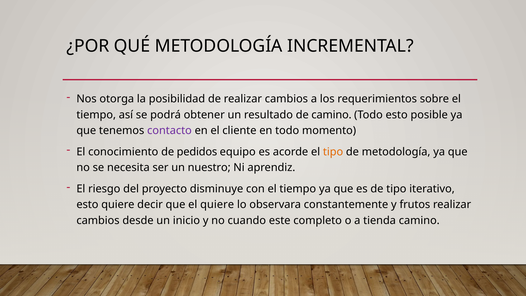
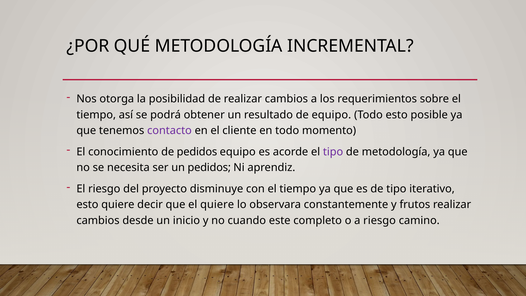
de camino: camino -> equipo
tipo at (333, 152) colour: orange -> purple
un nuestro: nuestro -> pedidos
a tienda: tienda -> riesgo
